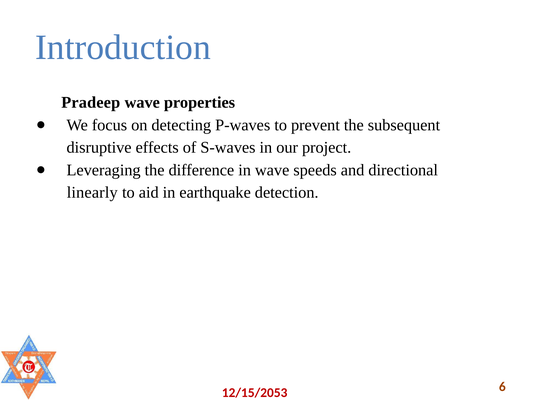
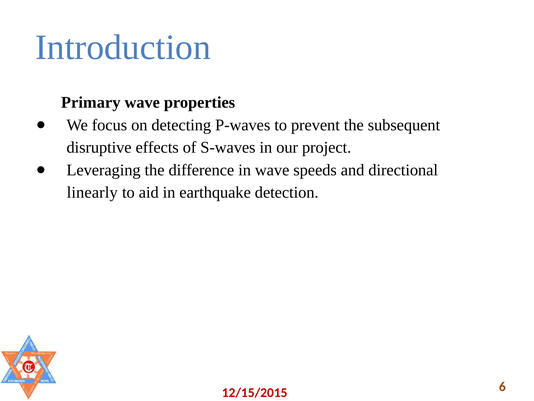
Pradeep: Pradeep -> Primary
12/15/2053: 12/15/2053 -> 12/15/2015
